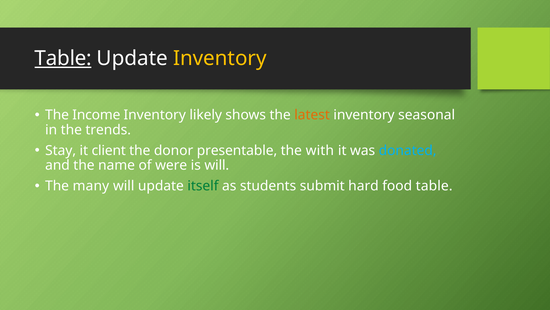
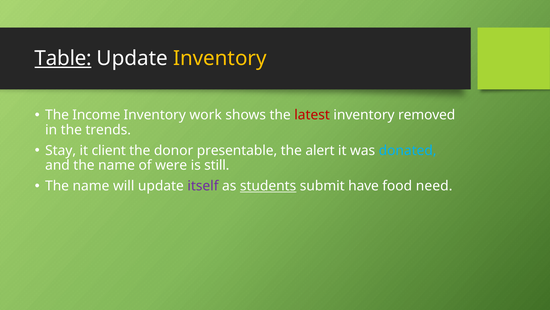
likely: likely -> work
latest colour: orange -> red
seasonal: seasonal -> removed
with: with -> alert
is will: will -> still
many at (91, 186): many -> name
itself colour: green -> purple
students underline: none -> present
hard: hard -> have
food table: table -> need
